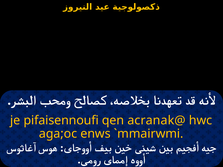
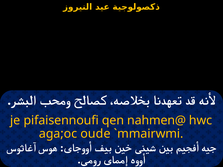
acranak@: acranak@ -> nahmen@
enws: enws -> oude
